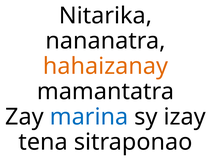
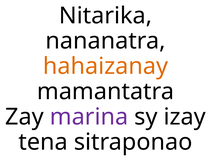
marina colour: blue -> purple
